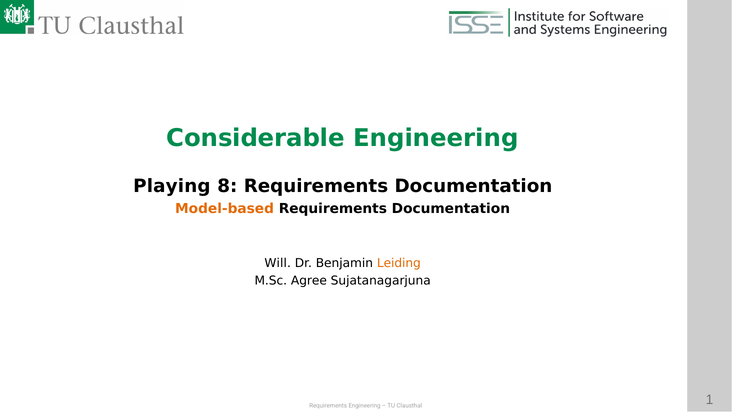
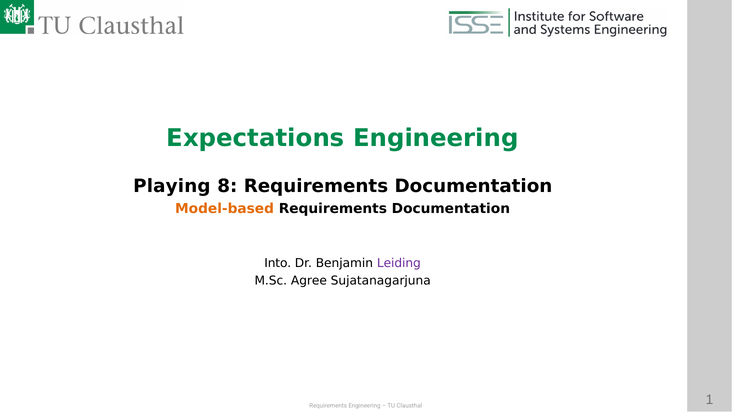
Considerable: Considerable -> Expectations
Will: Will -> Into
Leiding colour: orange -> purple
